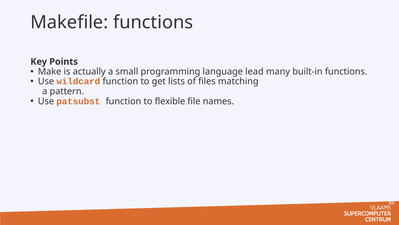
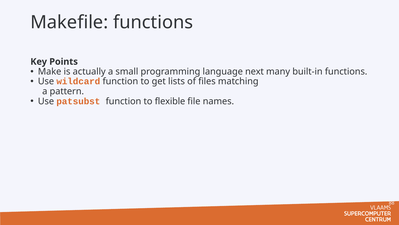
lead: lead -> next
